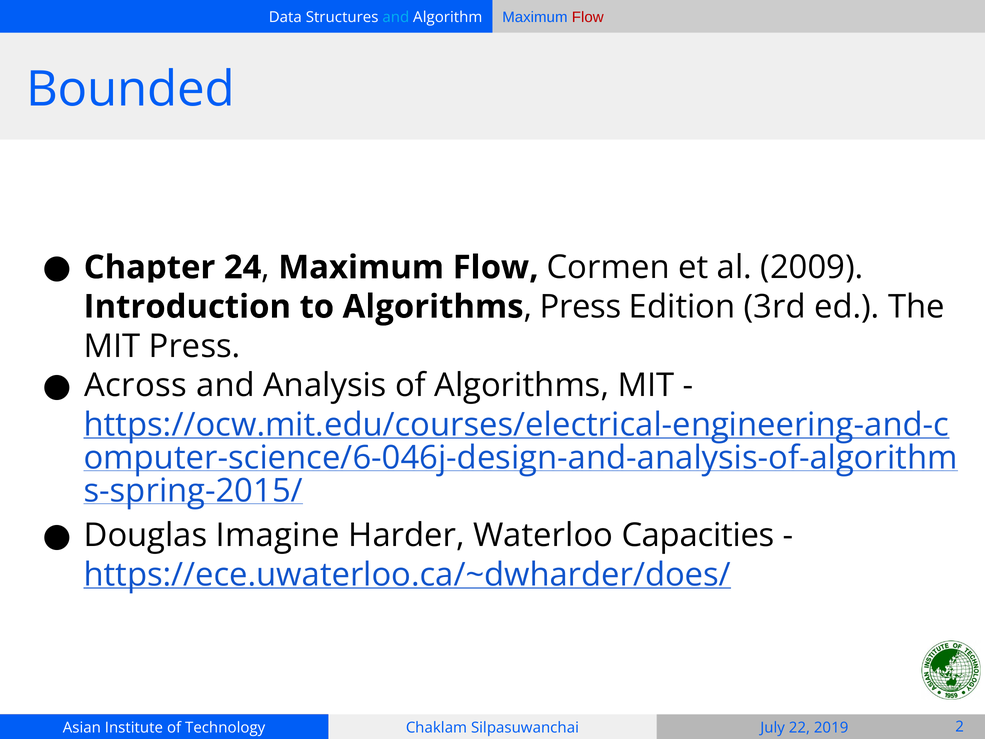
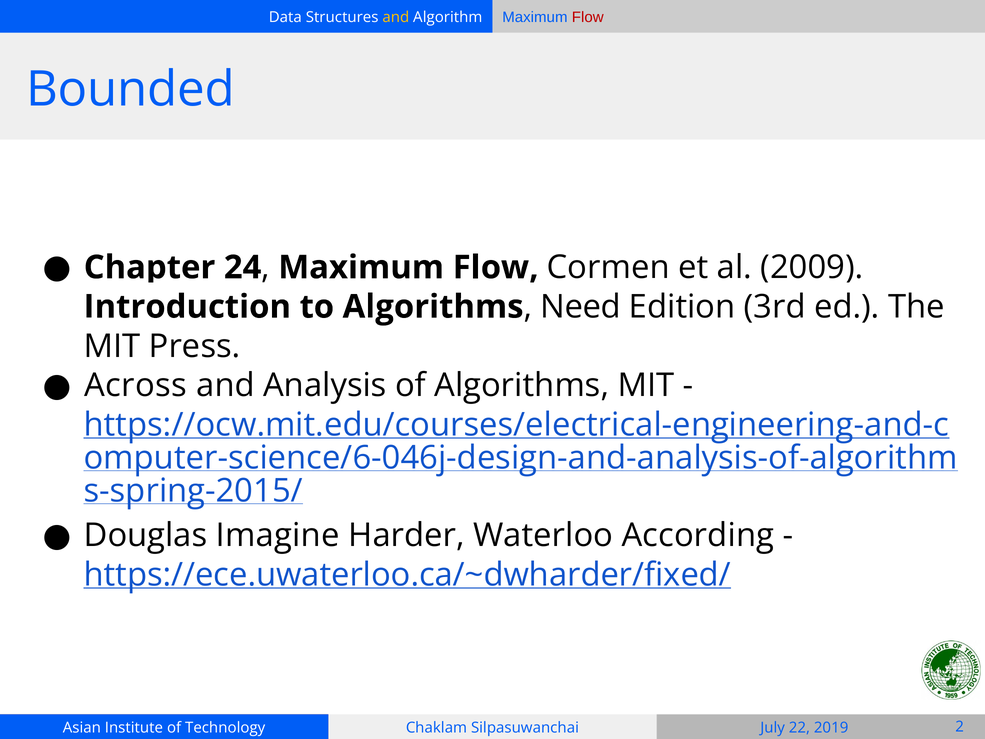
and at (396, 17) colour: light blue -> yellow
Algorithms Press: Press -> Need
Capacities: Capacities -> According
https://ece.uwaterloo.ca/~dwharder/does/: https://ece.uwaterloo.ca/~dwharder/does/ -> https://ece.uwaterloo.ca/~dwharder/fixed/
